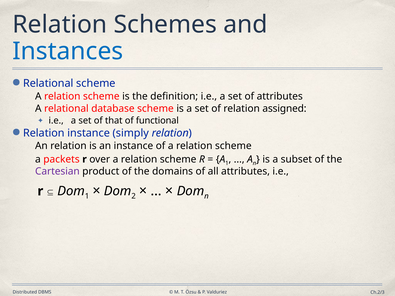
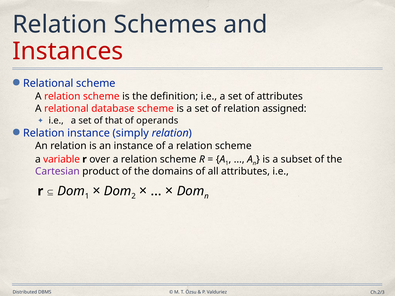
Instances colour: blue -> red
functional: functional -> operands
packets: packets -> variable
